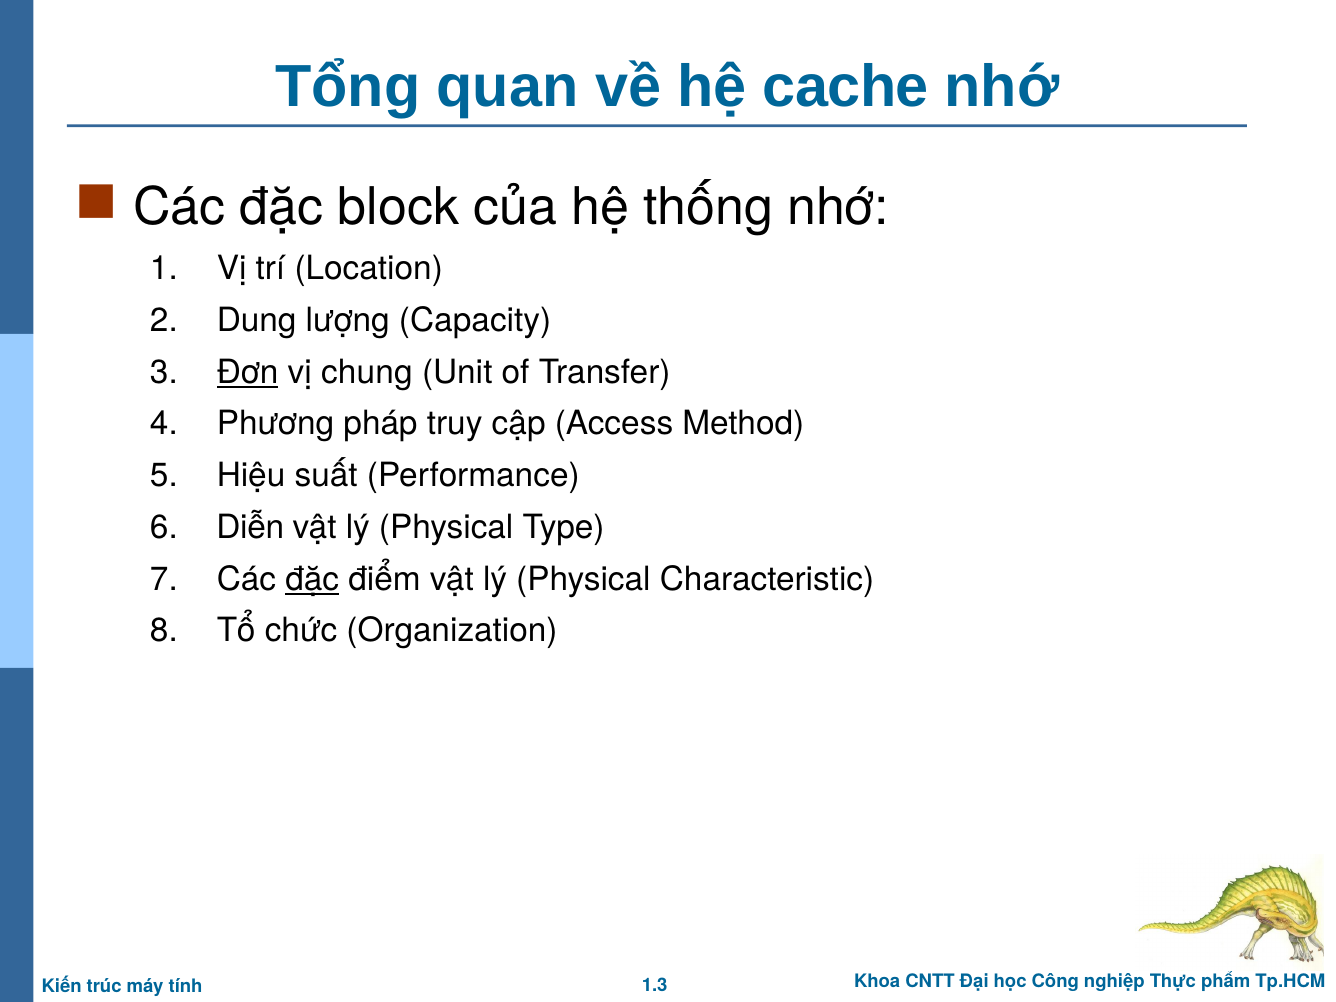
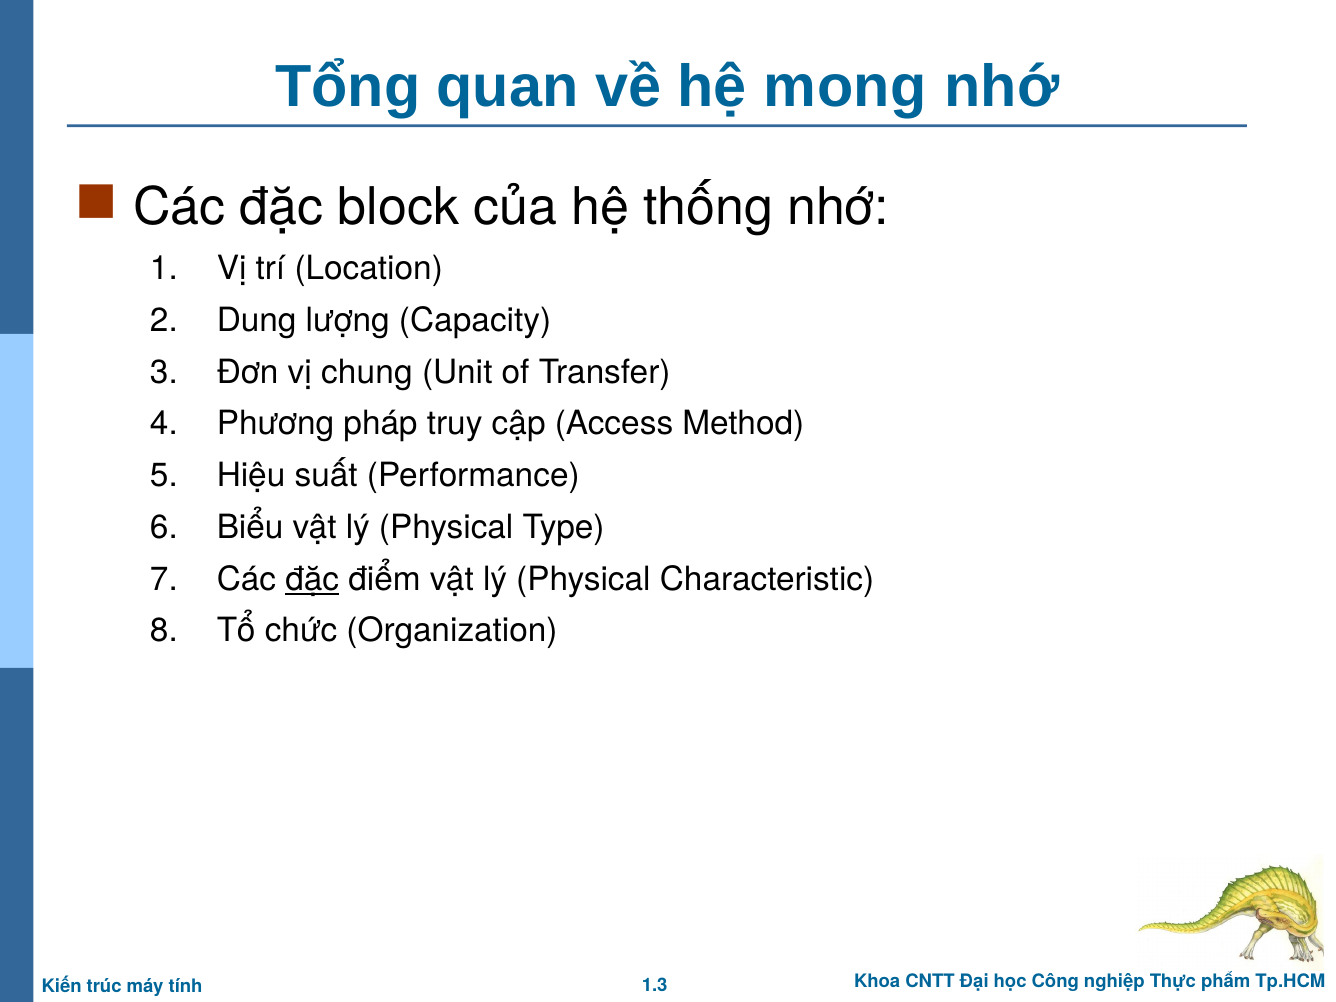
cache: cache -> mong
Đơn underline: present -> none
Diễn: Diễn -> Biểu
